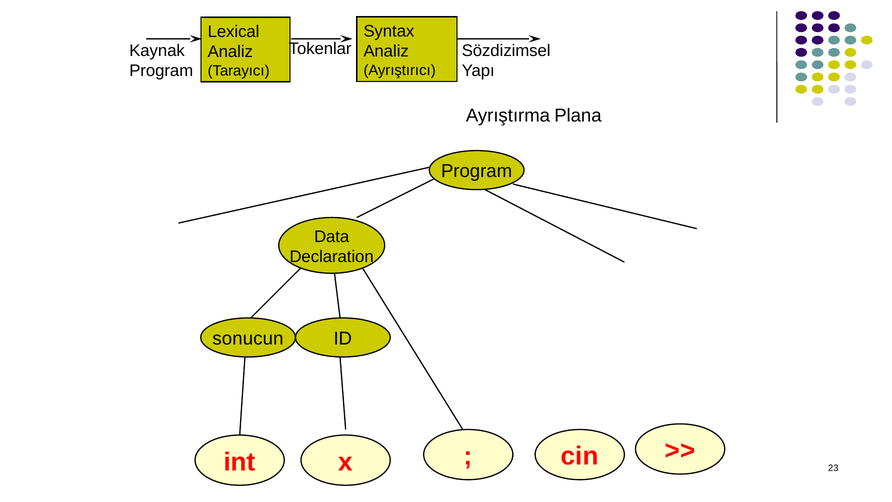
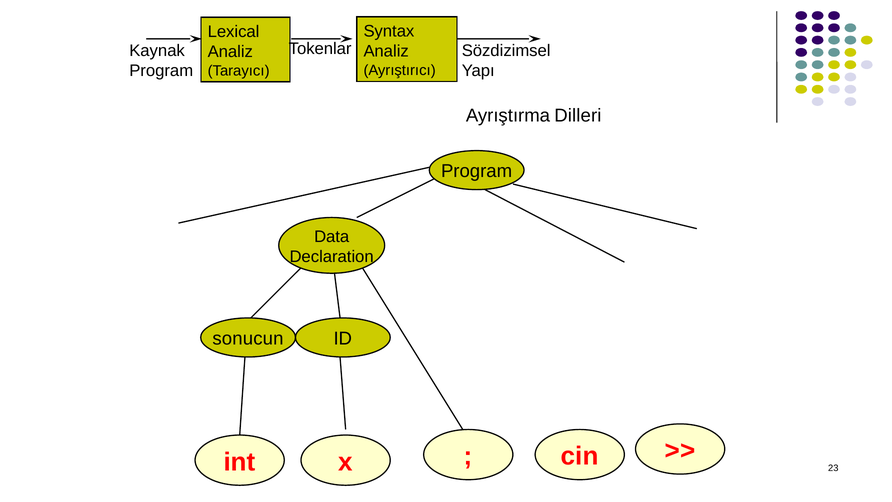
Plana: Plana -> Dilleri
